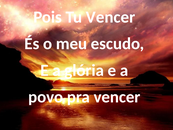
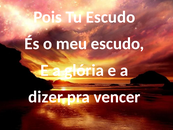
Tu Vencer: Vencer -> Escudo
povo: povo -> dizer
